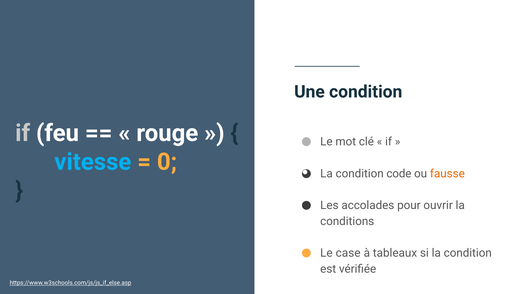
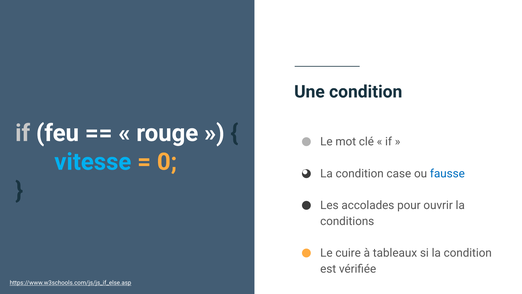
code: code -> case
fausse colour: orange -> blue
case: case -> cuire
